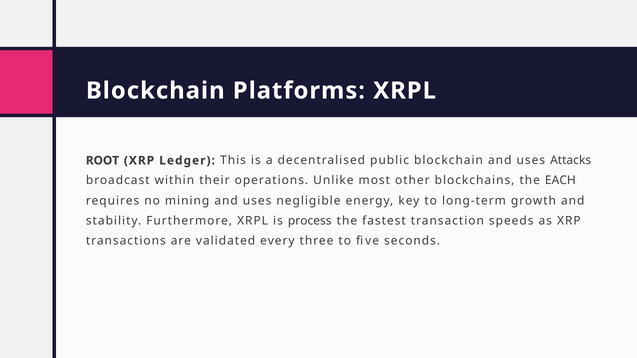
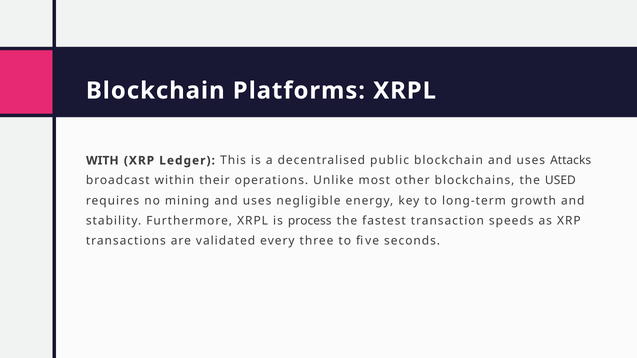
ROOT: ROOT -> WITH
EACH: EACH -> USED
